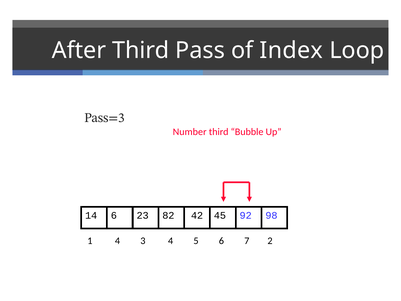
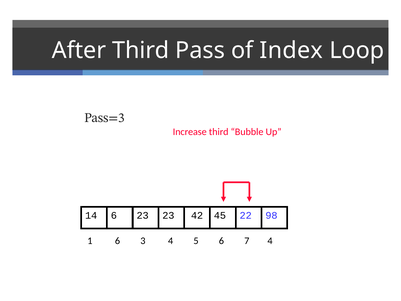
Number: Number -> Increase
6 82: 82 -> 23
92: 92 -> 22
1 4: 4 -> 6
7 2: 2 -> 4
